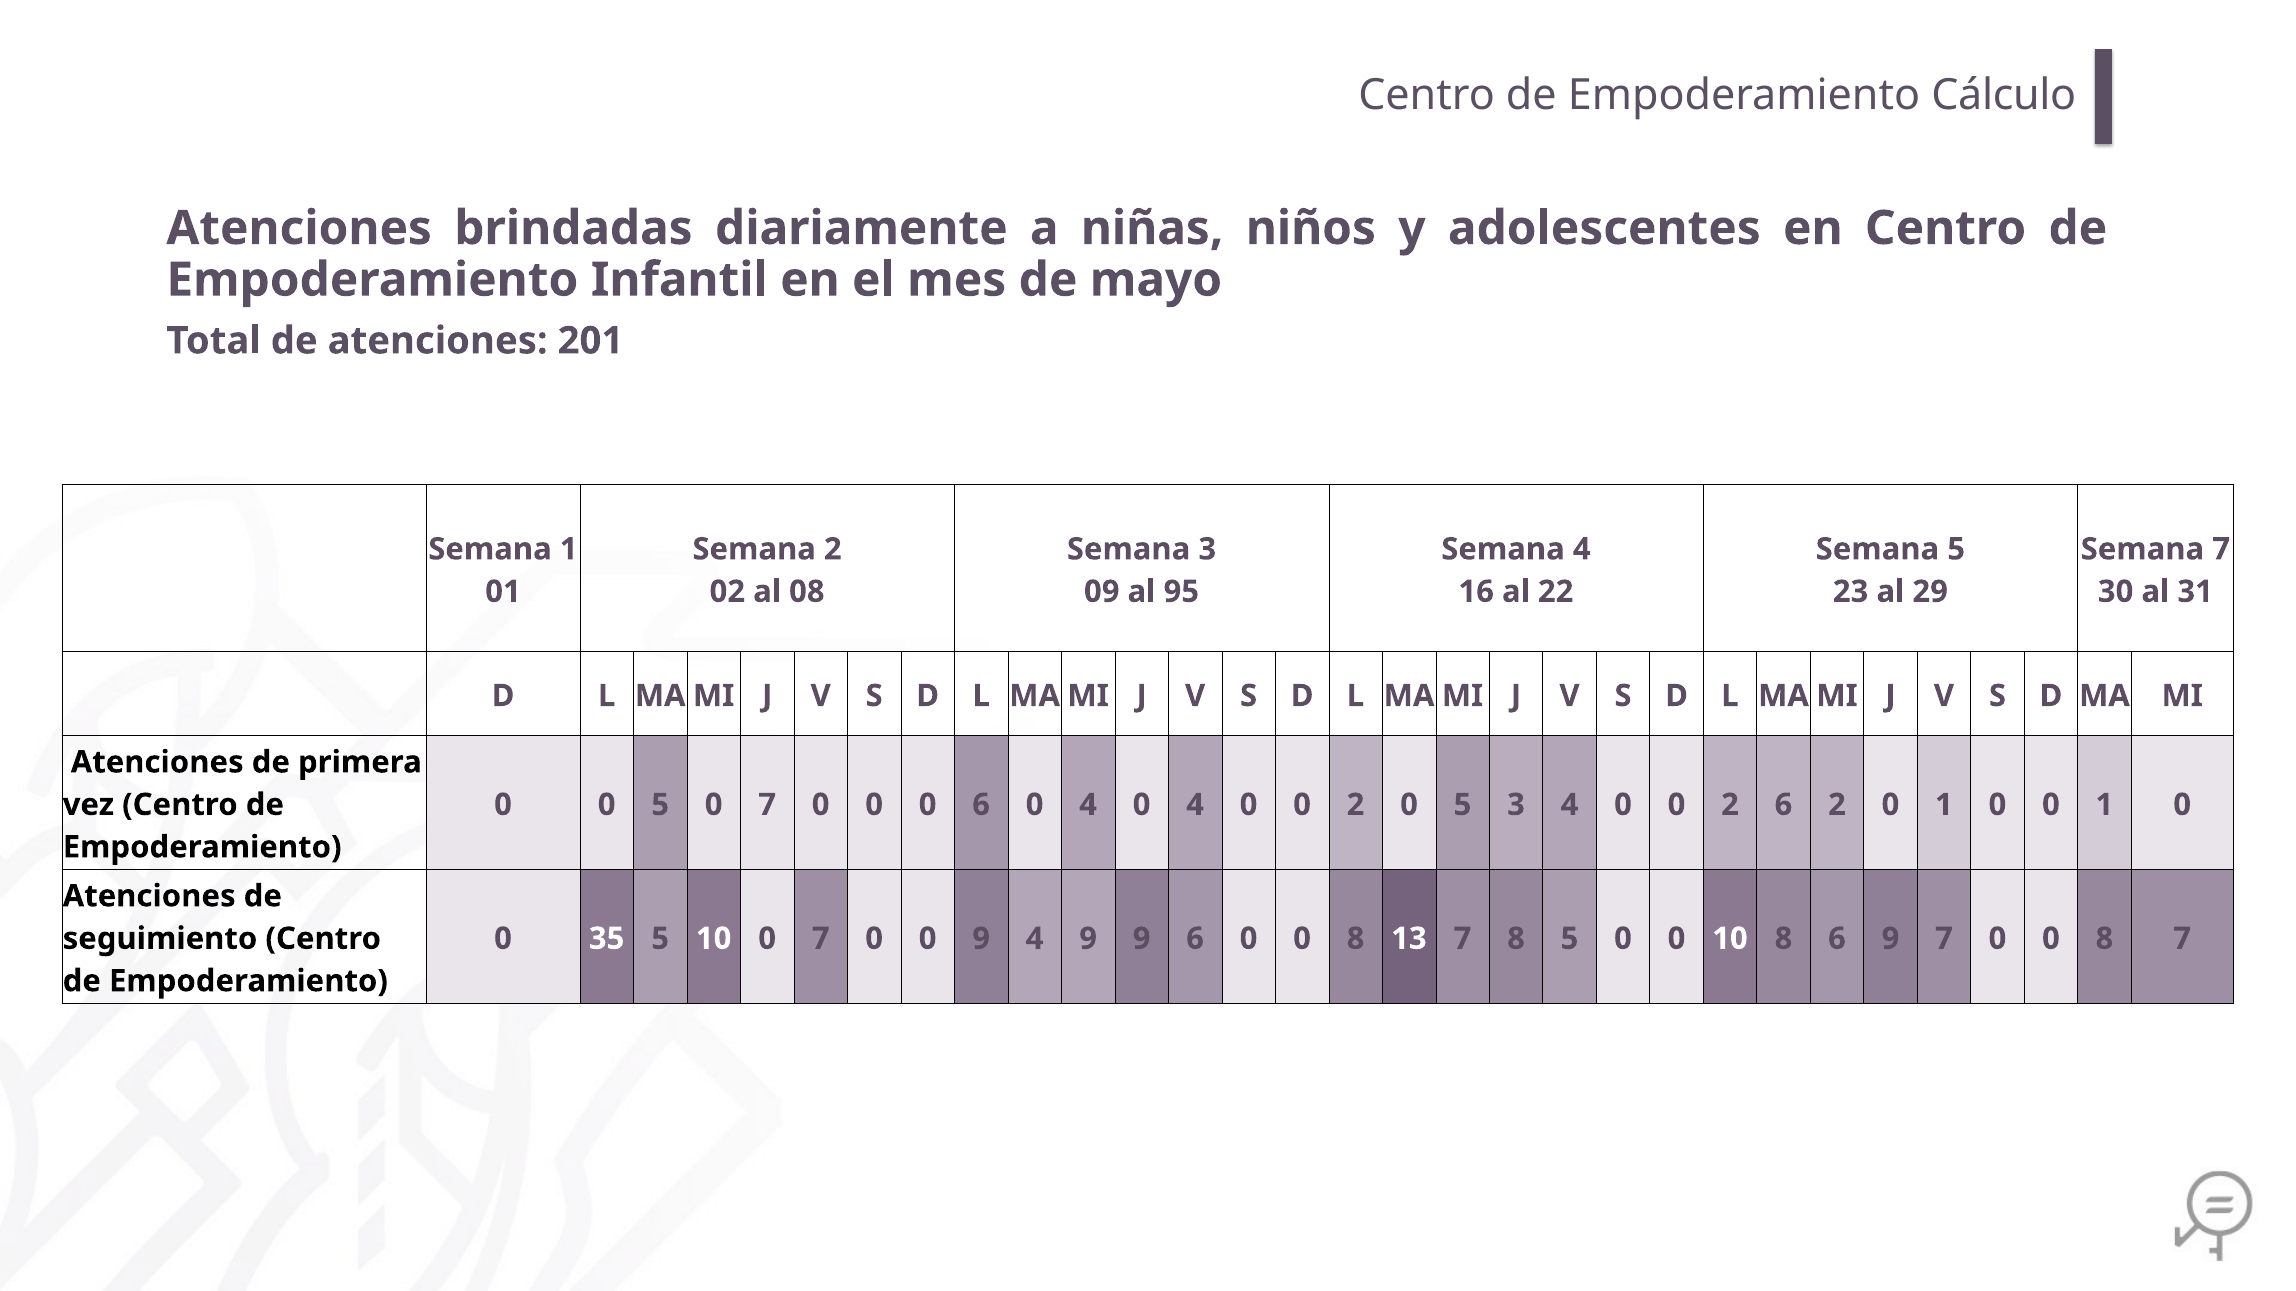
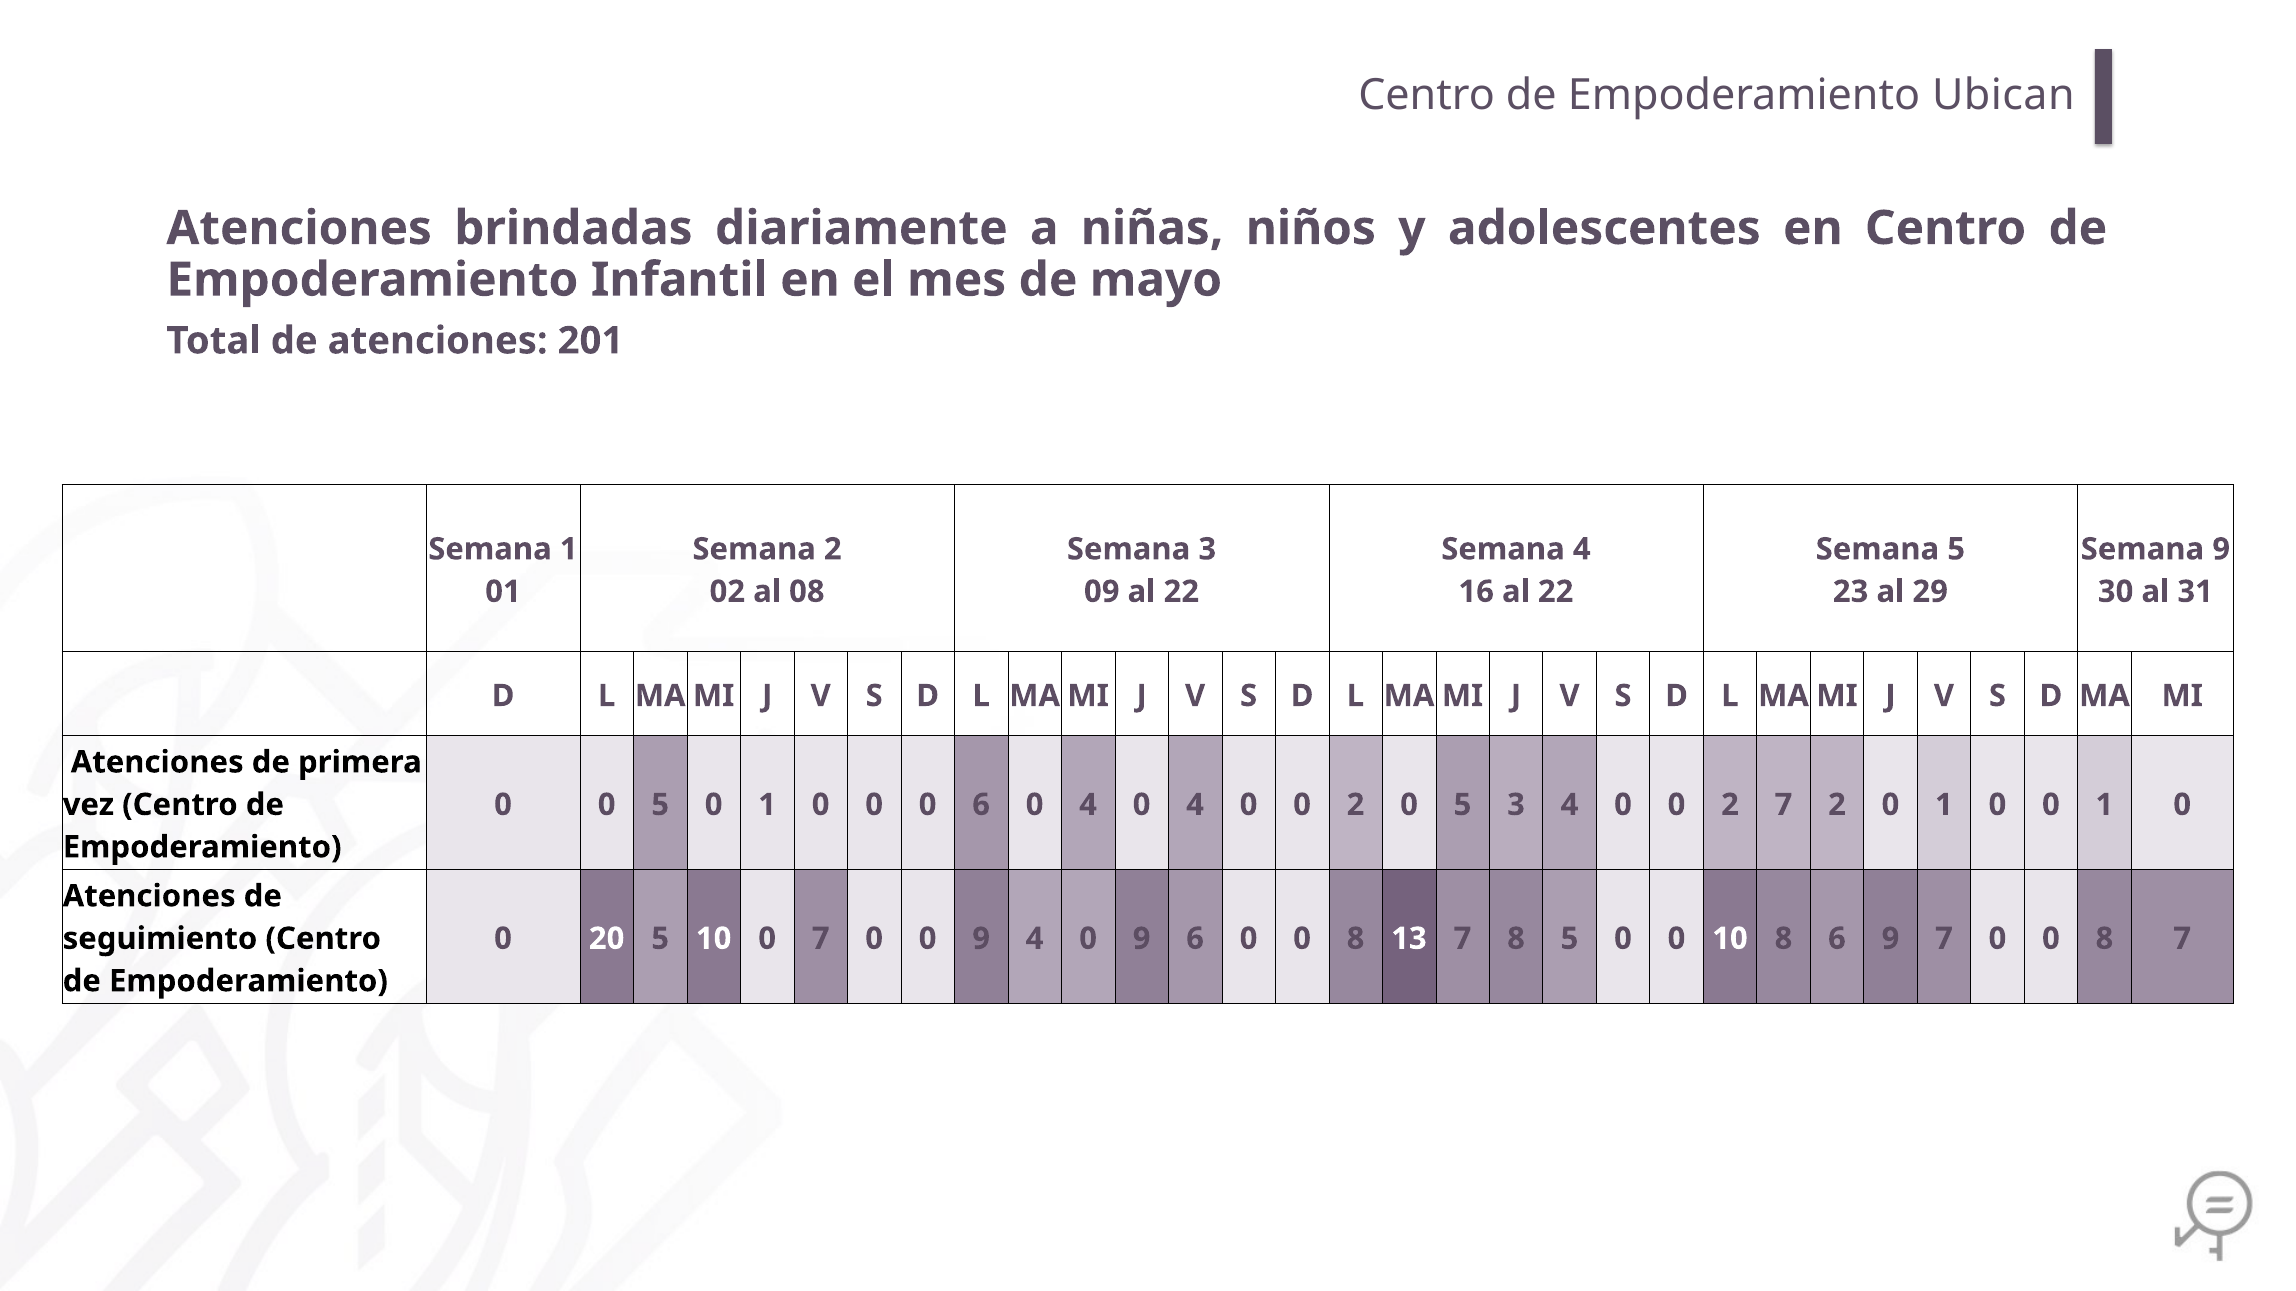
Cálculo: Cálculo -> Ubican
Semana 7: 7 -> 9
09 al 95: 95 -> 22
5 0 7: 7 -> 1
2 6: 6 -> 7
35: 35 -> 20
9 4 9: 9 -> 0
